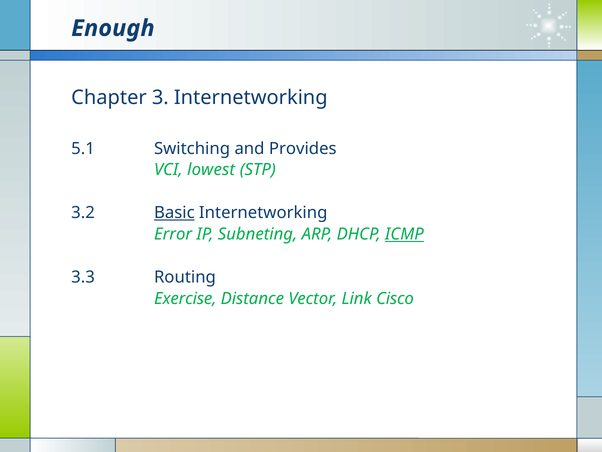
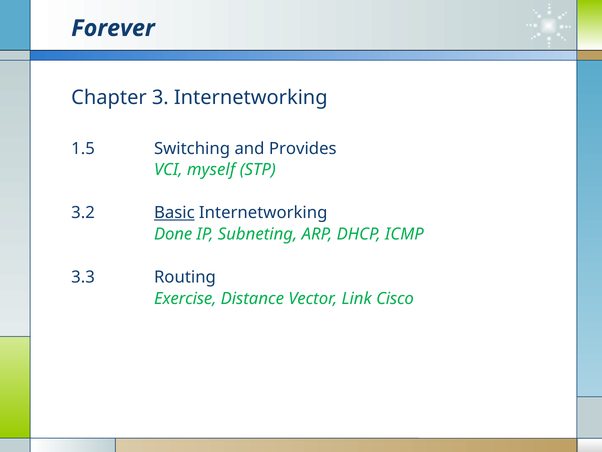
Enough: Enough -> Forever
5.1: 5.1 -> 1.5
lowest: lowest -> myself
Error: Error -> Done
ICMP underline: present -> none
